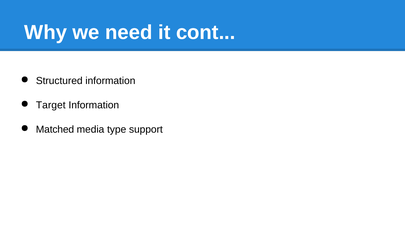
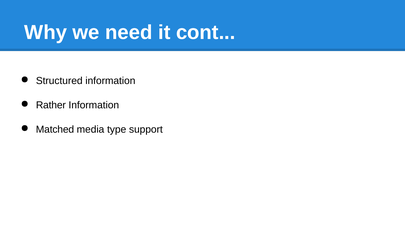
Target: Target -> Rather
